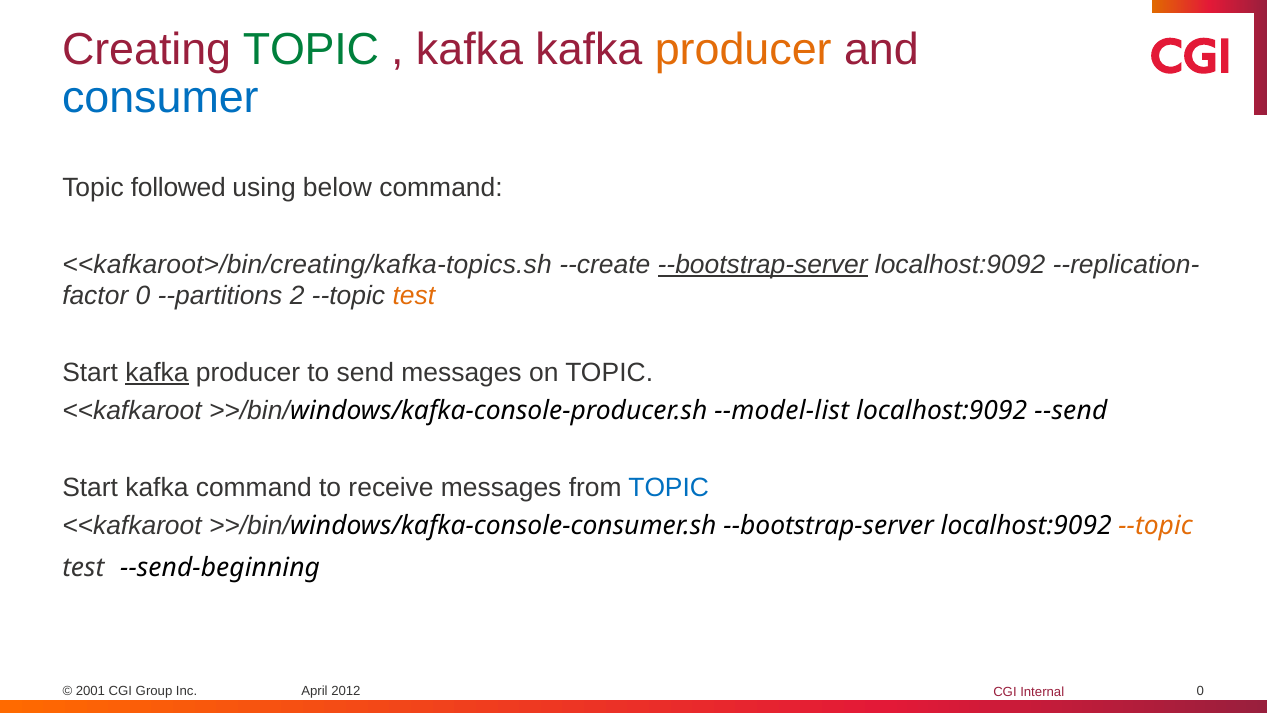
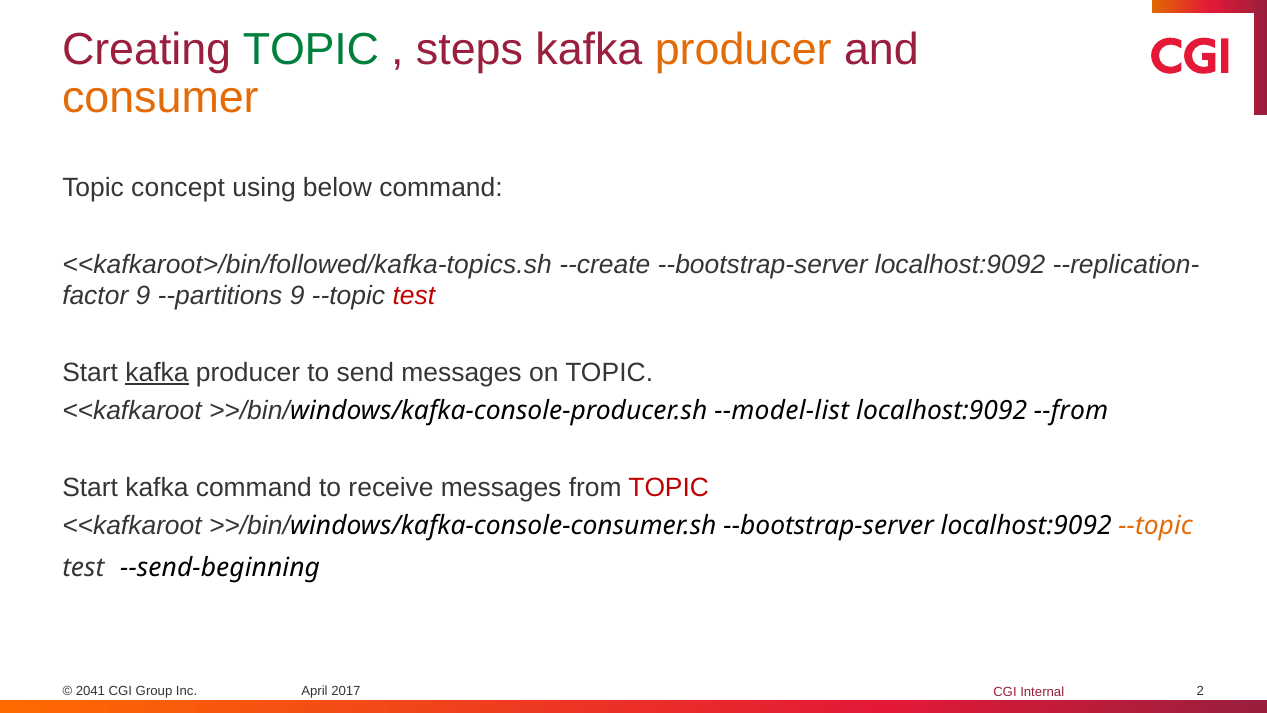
kafka at (469, 49): kafka -> steps
consumer colour: blue -> orange
followed: followed -> concept
<<kafkaroot>/bin/creating/kafka-topics.sh: <<kafkaroot>/bin/creating/kafka-topics.sh -> <<kafkaroot>/bin/followed/kafka-topics.sh
--bootstrap-server at (763, 264) underline: present -> none
0 at (143, 296): 0 -> 9
--partitions 2: 2 -> 9
test at (414, 296) colour: orange -> red
--send: --send -> --from
TOPIC at (669, 487) colour: blue -> red
2012: 2012 -> 2017
2001: 2001 -> 2041
0 at (1200, 691): 0 -> 2
